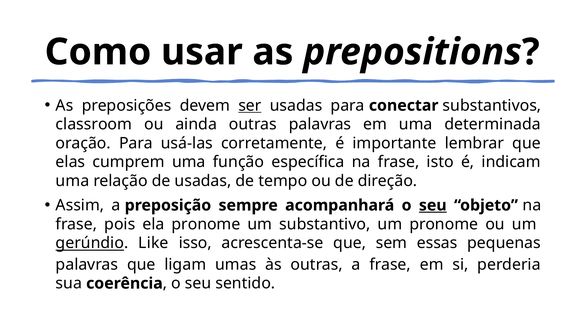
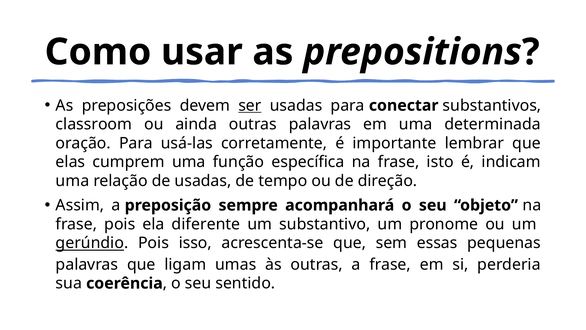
seu at (433, 205) underline: present -> none
ela pronome: pronome -> diferente
gerúndio Like: Like -> Pois
